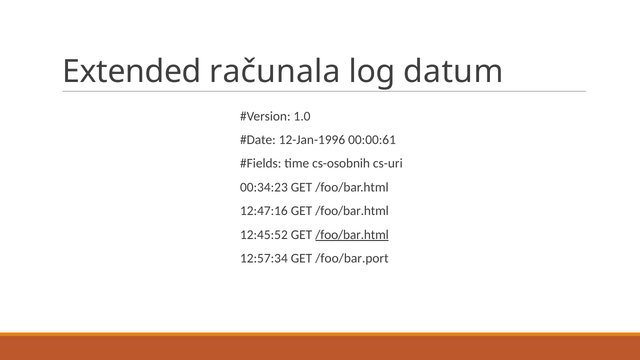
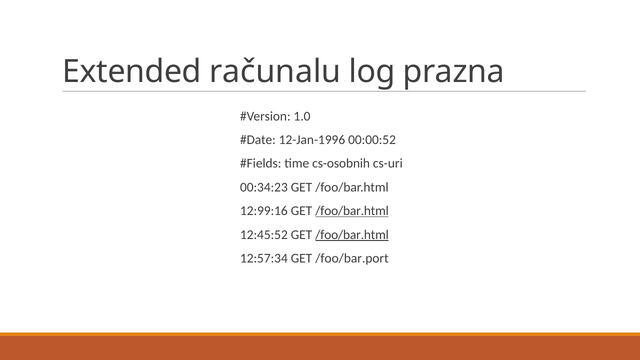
računala: računala -> računalu
datum: datum -> prazna
00:00:61: 00:00:61 -> 00:00:52
12:47:16: 12:47:16 -> 12:99:16
/foo/bar.html at (352, 211) underline: none -> present
